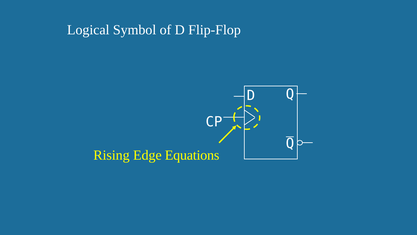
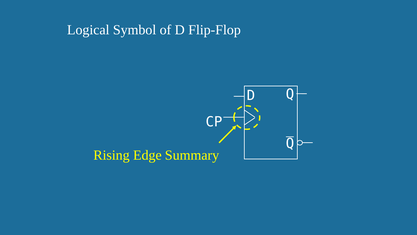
Equations: Equations -> Summary
